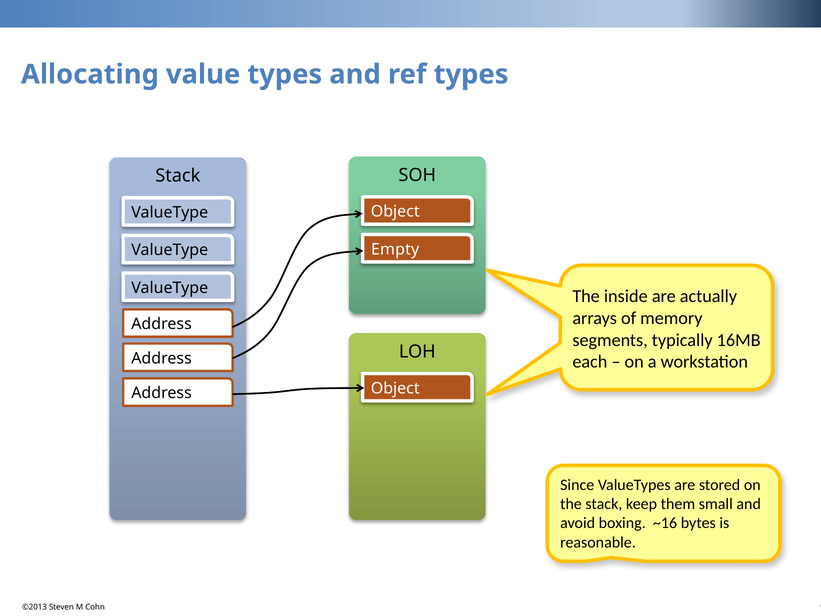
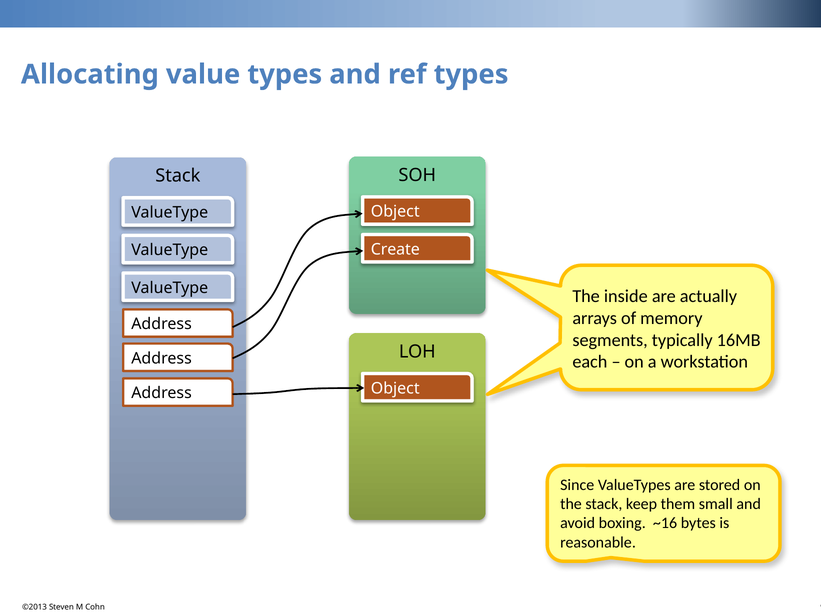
Empty: Empty -> Create
